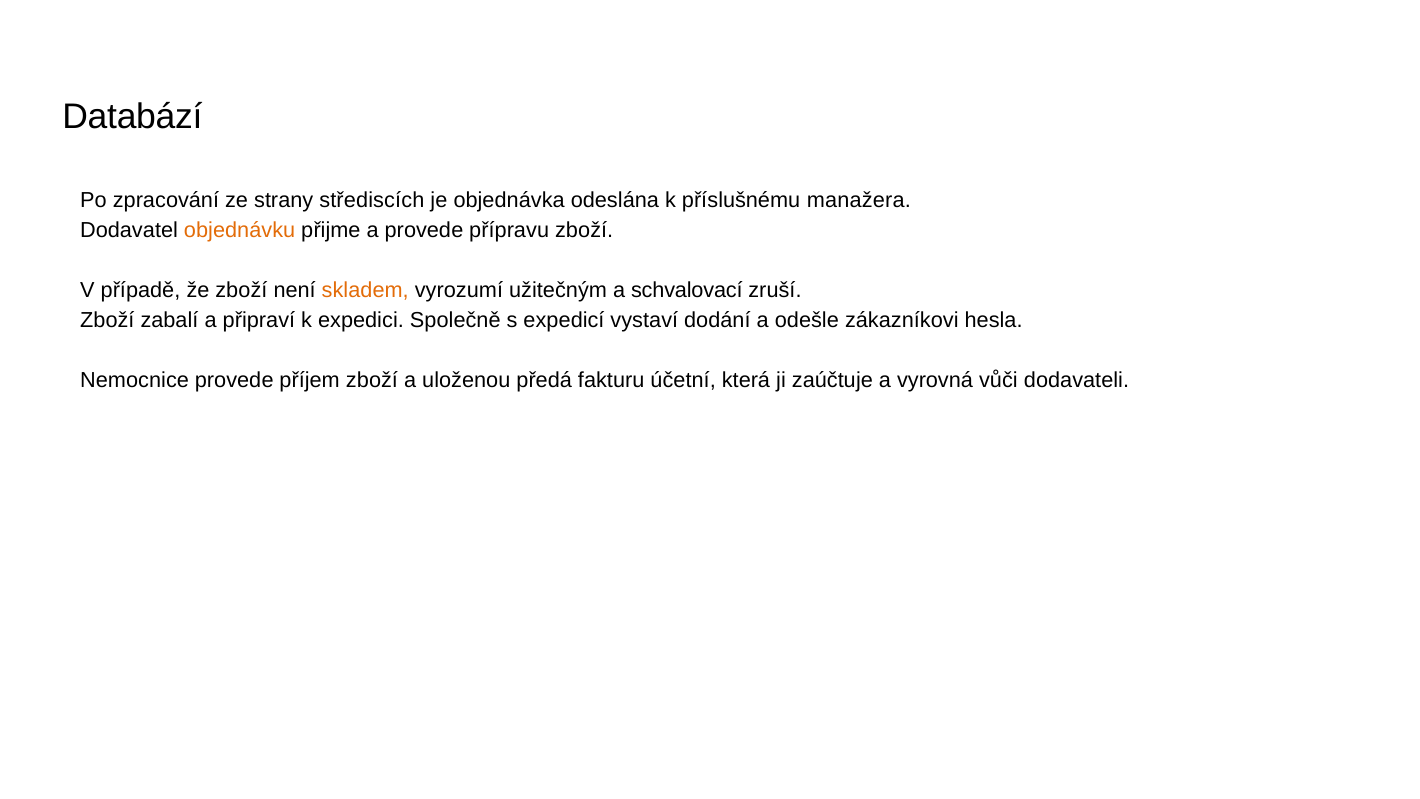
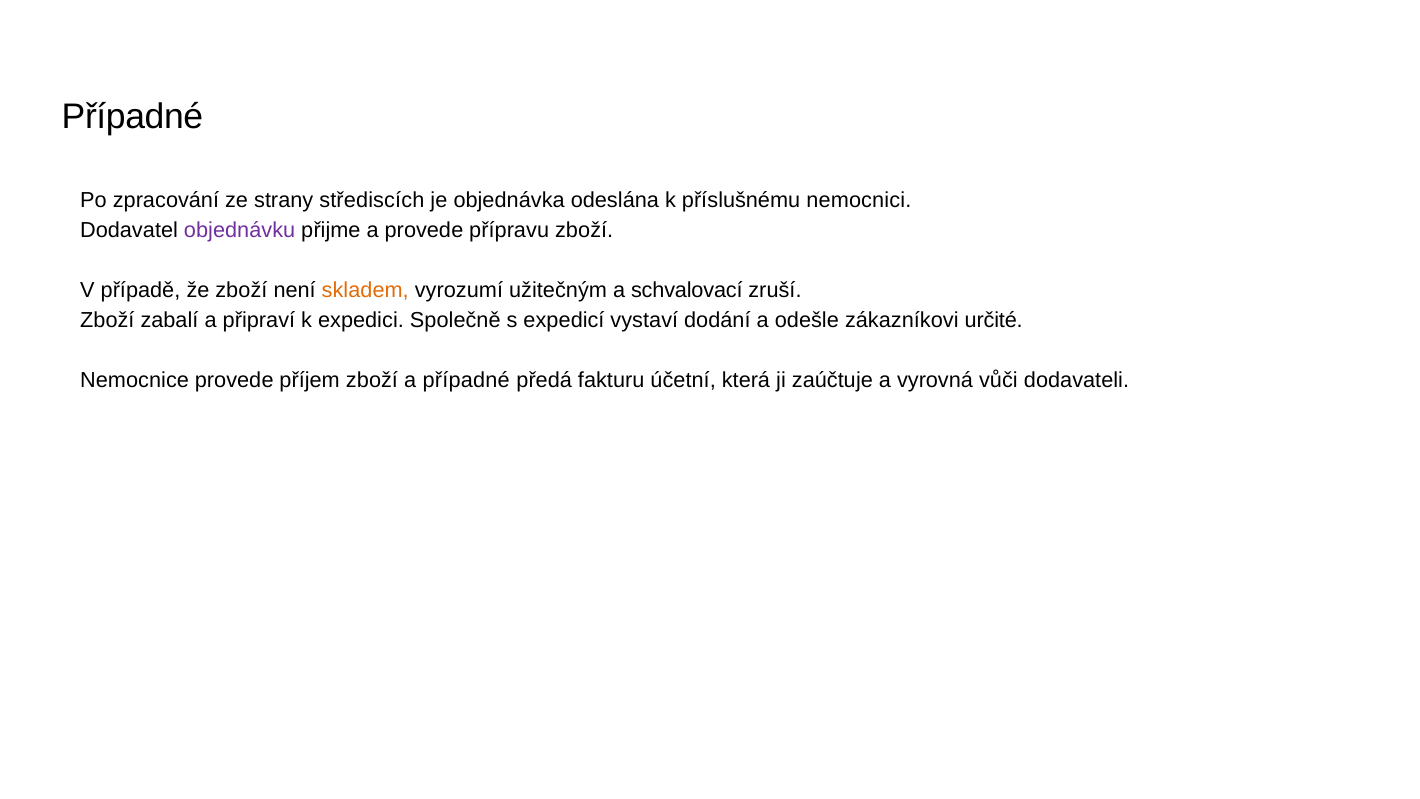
Databází at (132, 117): Databází -> Případné
manažera: manažera -> nemocnici
objednávku colour: orange -> purple
hesla: hesla -> určité
a uloženou: uloženou -> případné
